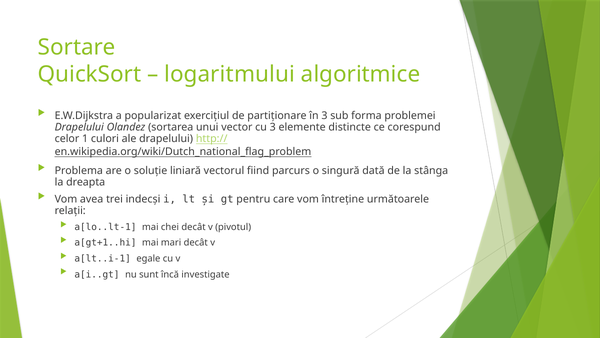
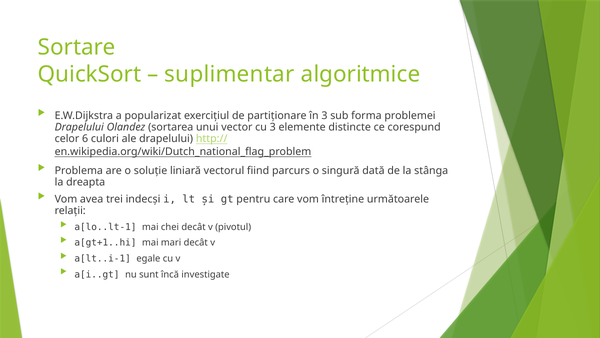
logaritmului: logaritmului -> suplimentar
1: 1 -> 6
